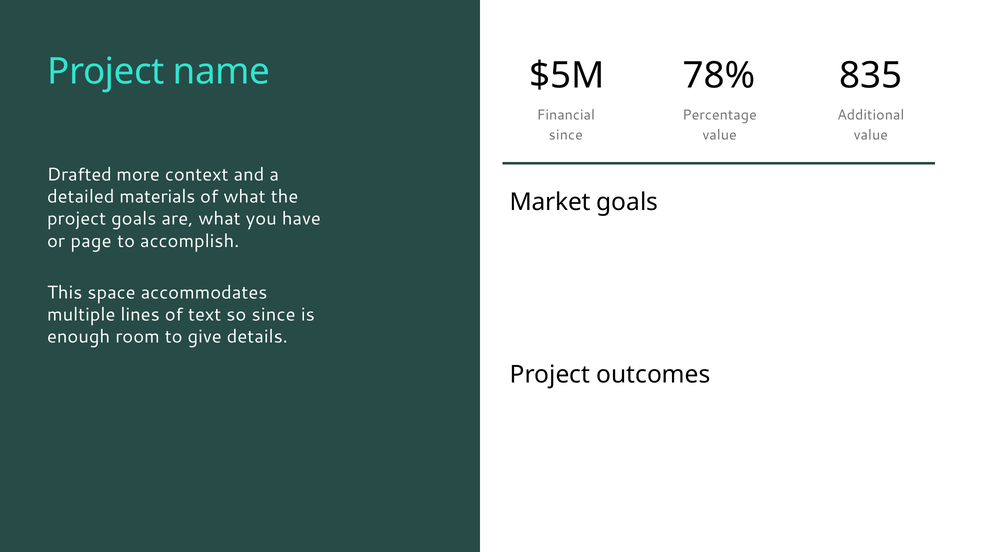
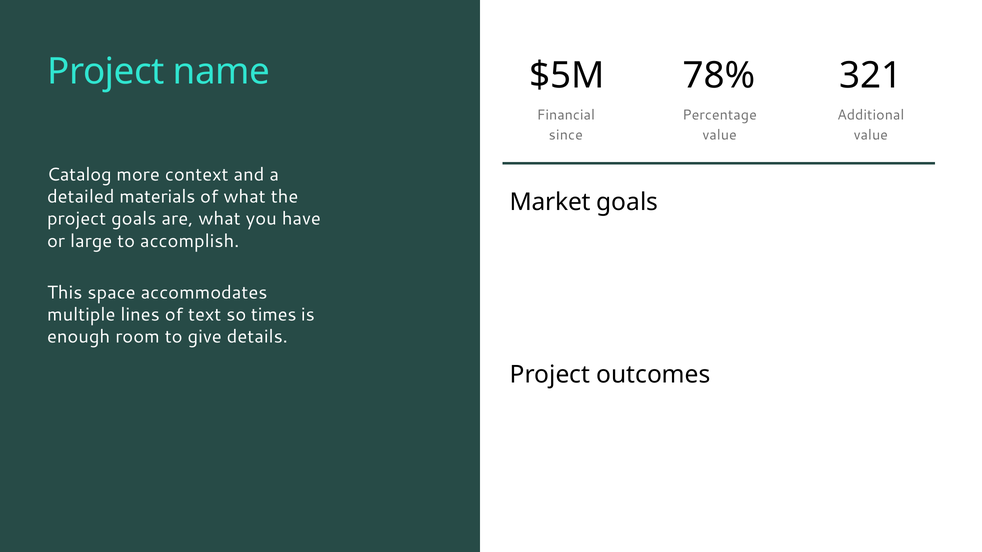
835: 835 -> 321
Drafted: Drafted -> Catalog
page: page -> large
so since: since -> times
